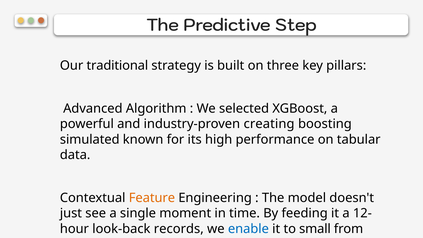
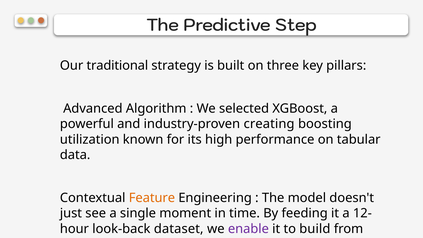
simulated: simulated -> utilization
records: records -> dataset
enable colour: blue -> purple
small: small -> build
